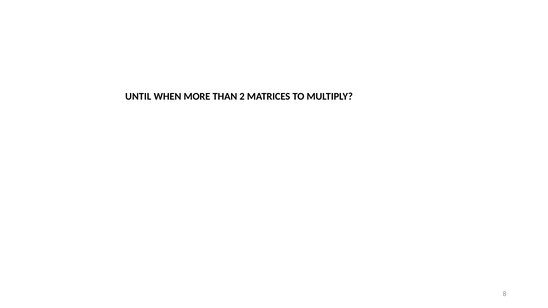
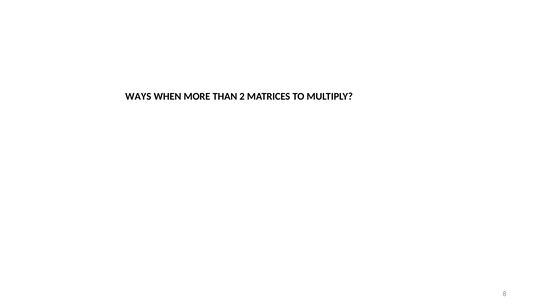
UNTIL: UNTIL -> WAYS
